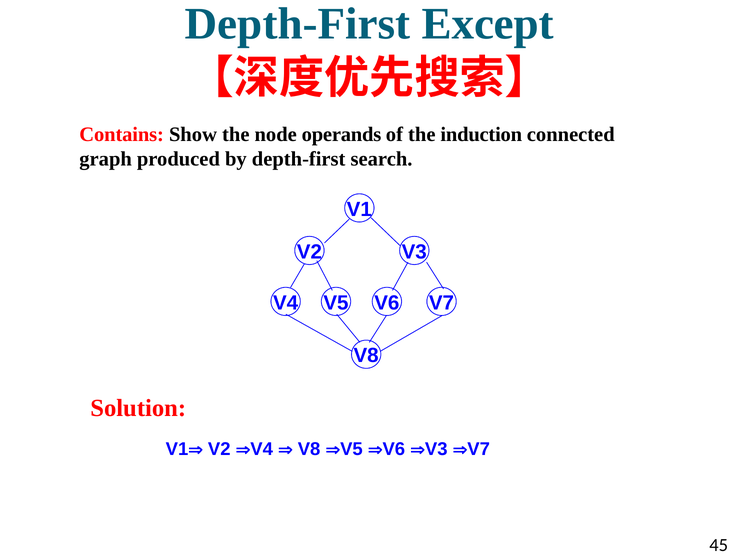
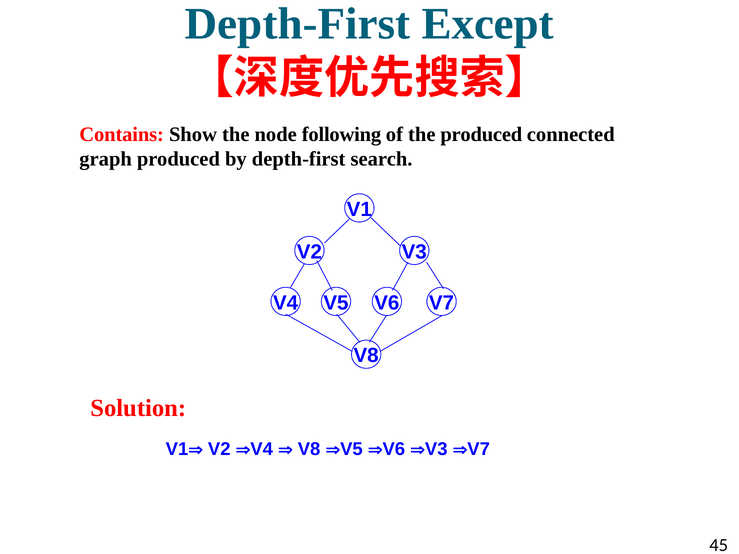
operands: operands -> following
the induction: induction -> produced
